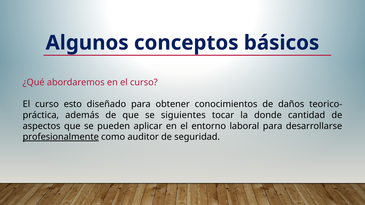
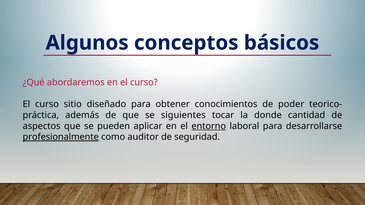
esto: esto -> sitio
daños: daños -> poder
entorno underline: none -> present
